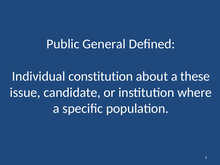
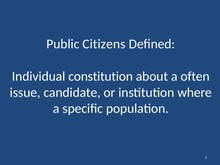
General: General -> Citizens
these: these -> often
